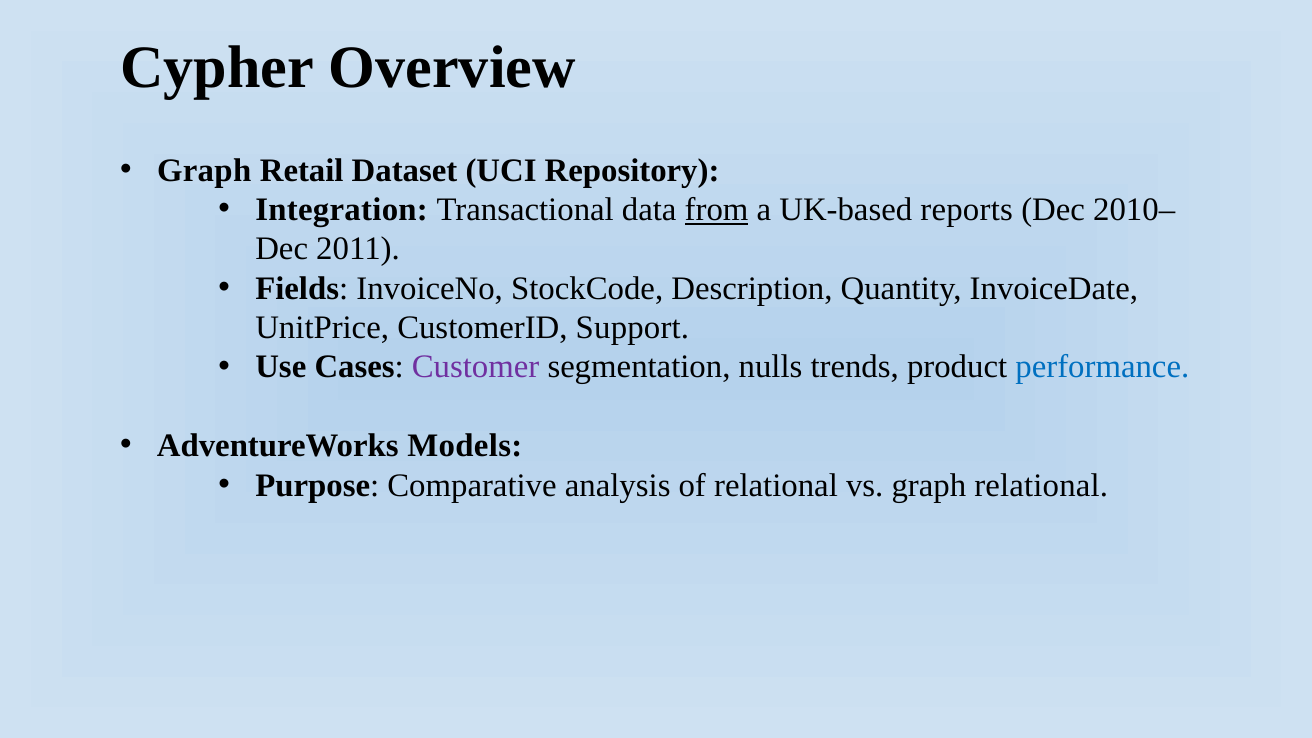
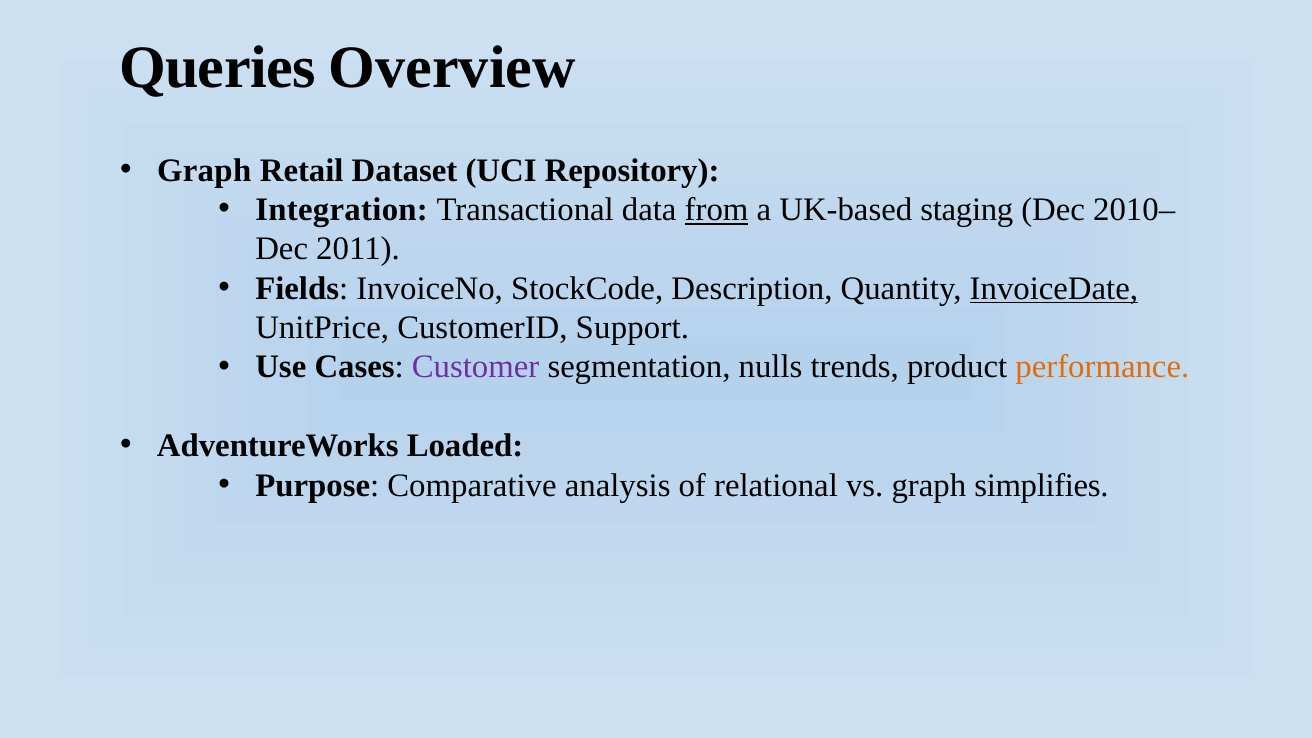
Cypher: Cypher -> Queries
reports: reports -> staging
InvoiceDate underline: none -> present
performance colour: blue -> orange
Models: Models -> Loaded
graph relational: relational -> simplifies
